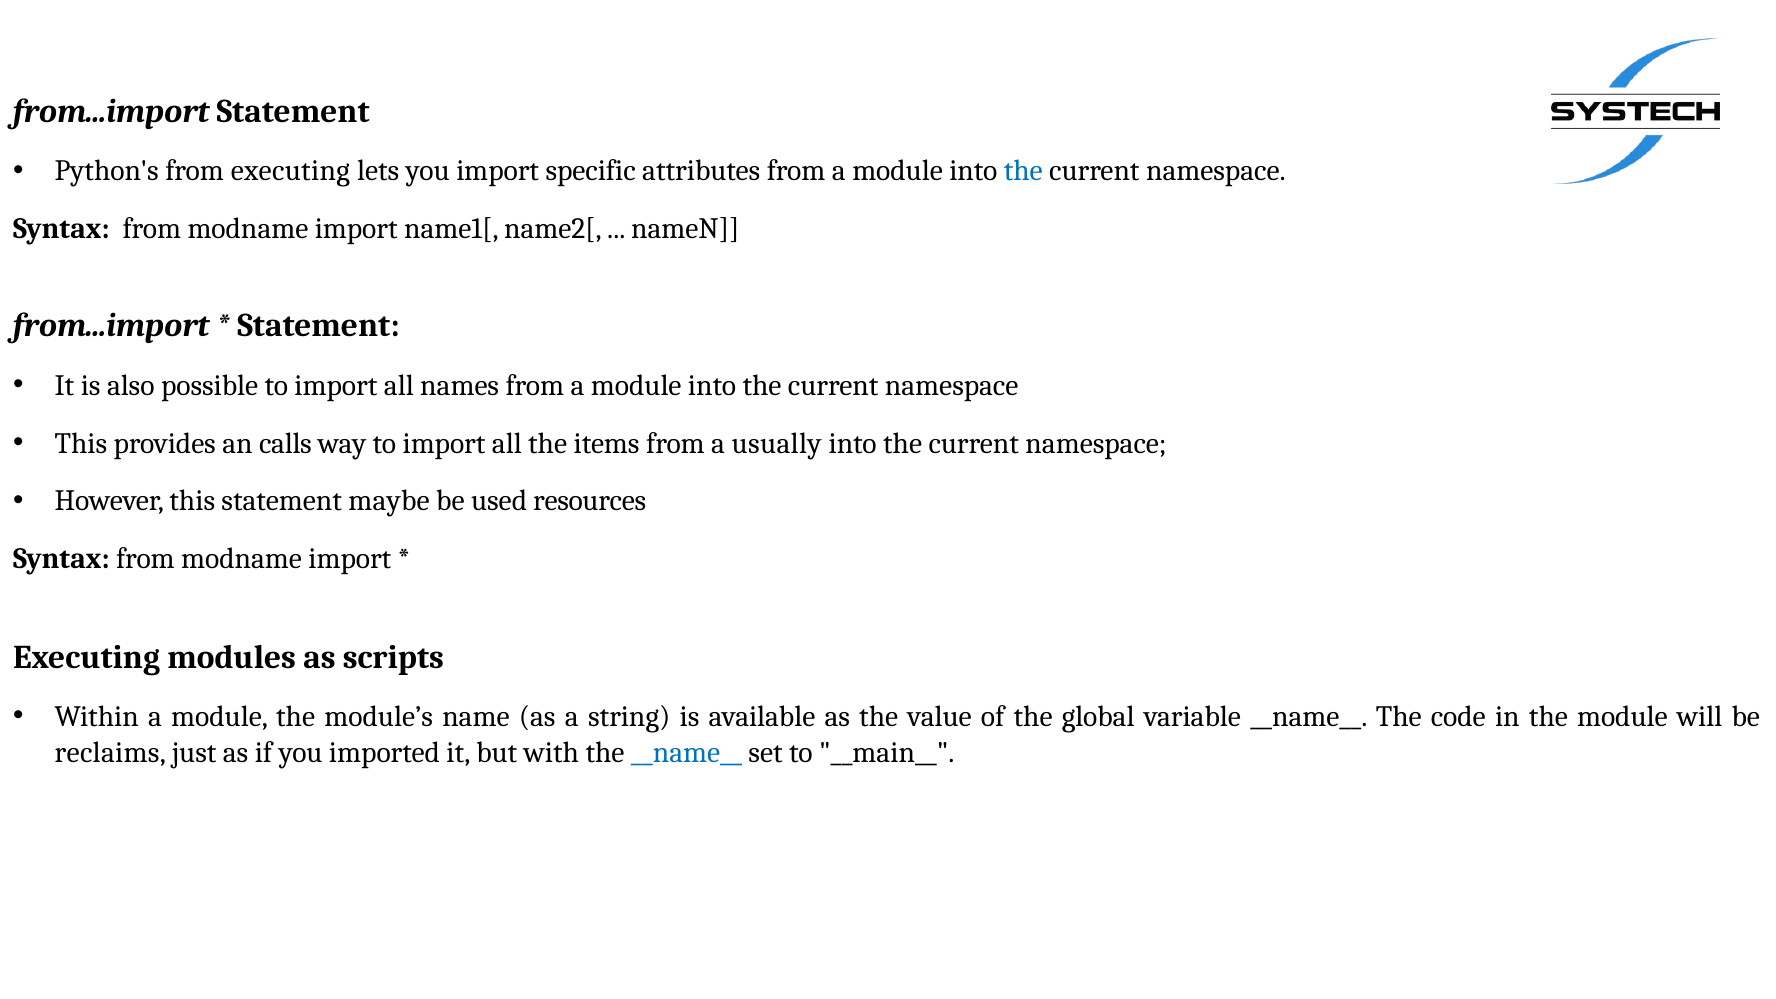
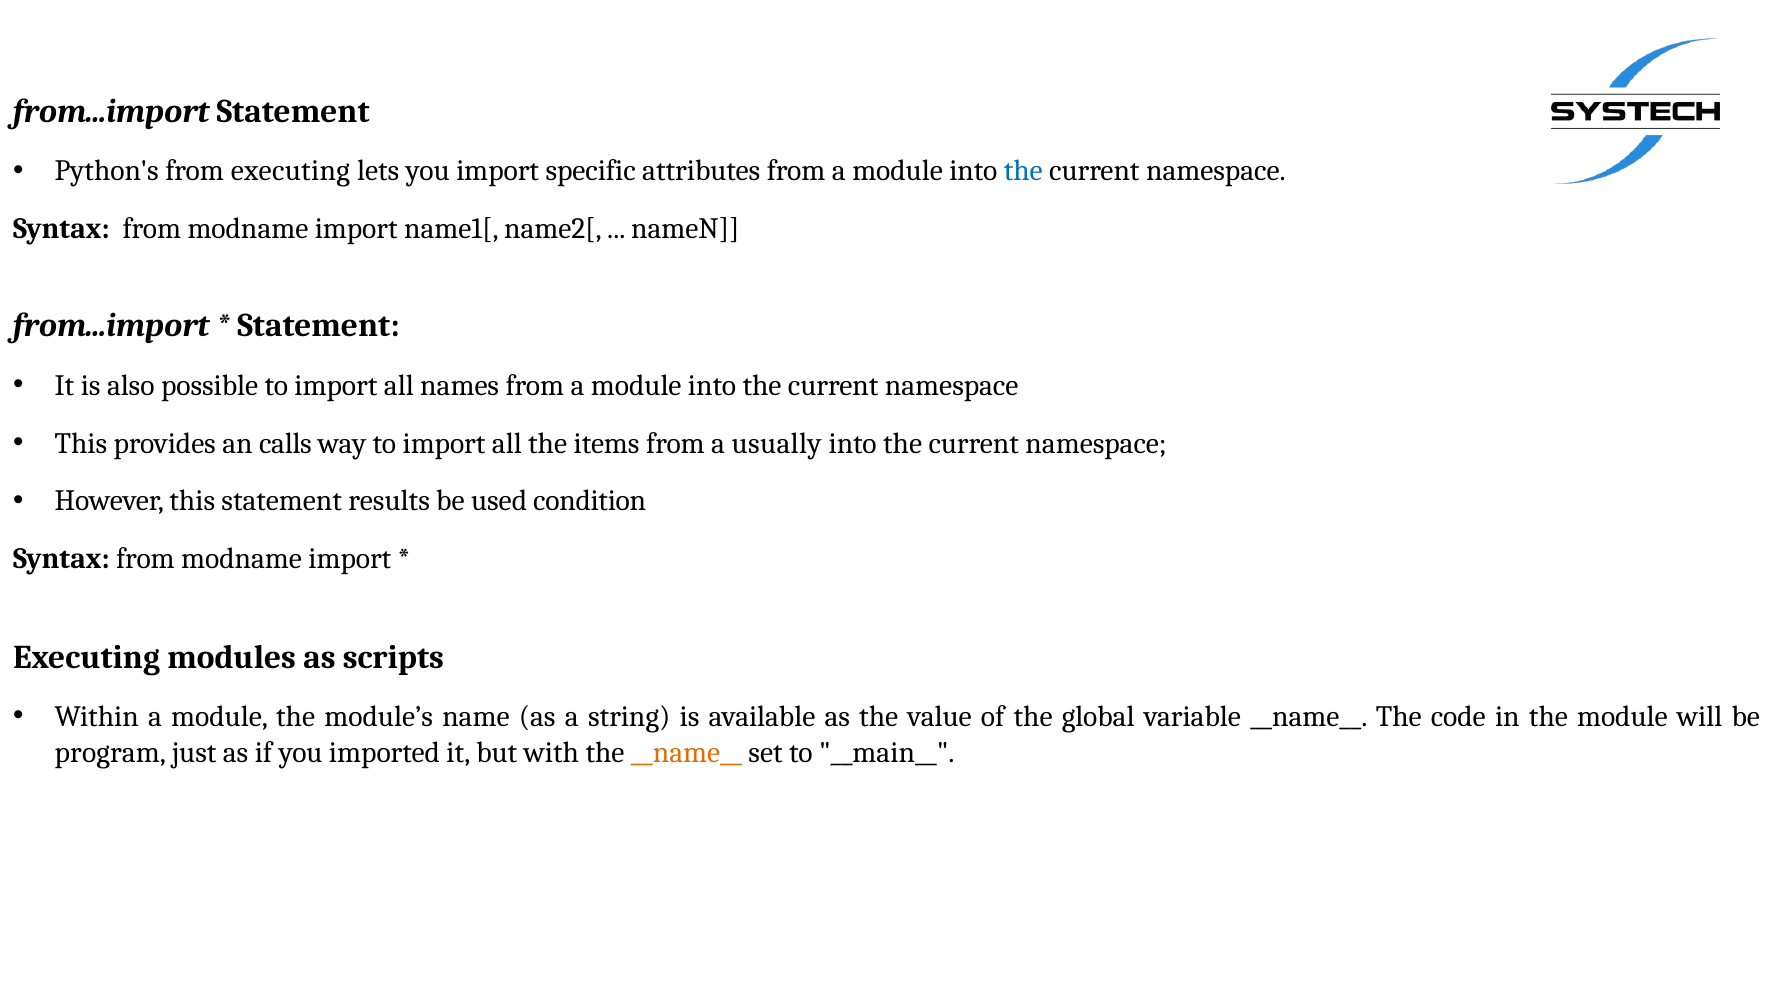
maybe: maybe -> results
resources: resources -> condition
reclaims: reclaims -> program
__name__ at (686, 752) colour: blue -> orange
